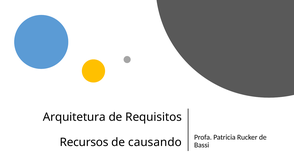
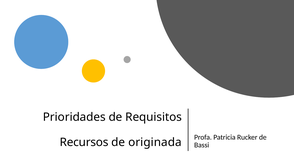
Arquitetura: Arquitetura -> Prioridades
causando: causando -> originada
